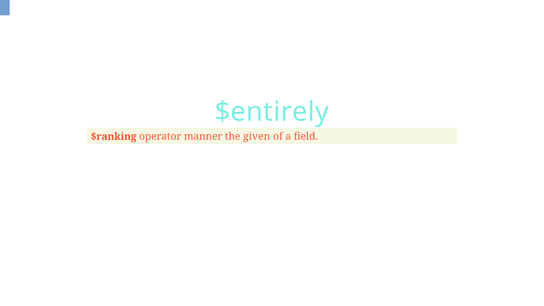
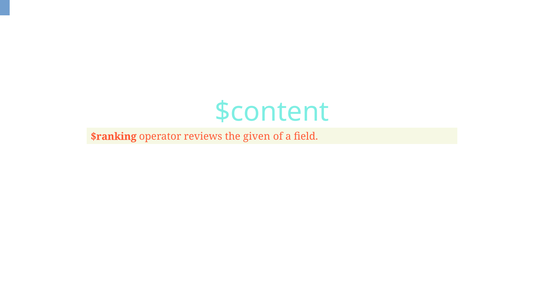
$entirely: $entirely -> $content
manner: manner -> reviews
